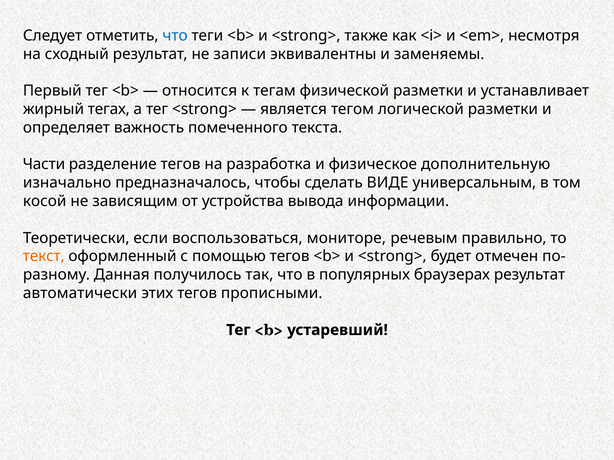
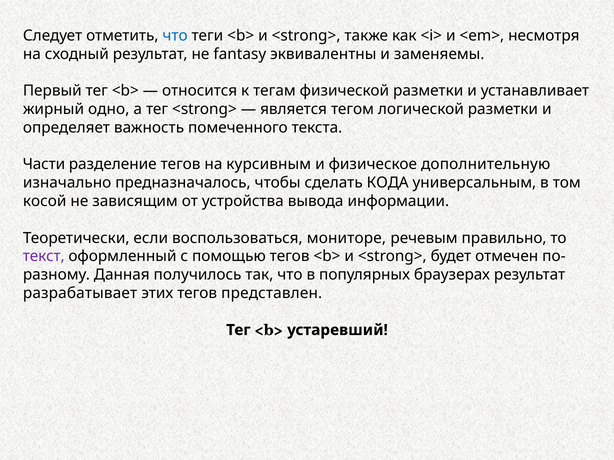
записи: записи -> fantasy
тегах: тегах -> одно
разработка: разработка -> курсивным
ВИДЕ: ВИДЕ -> КОДА
текст colour: orange -> purple
автоматически: автоматически -> разрабатывает
прописными: прописными -> представлен
